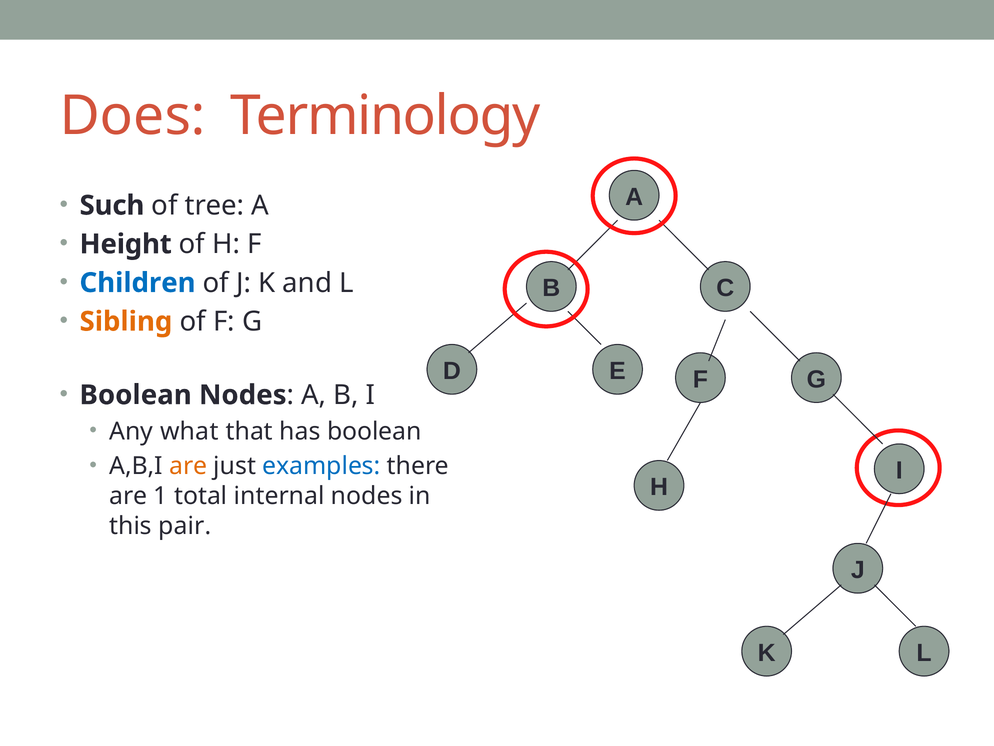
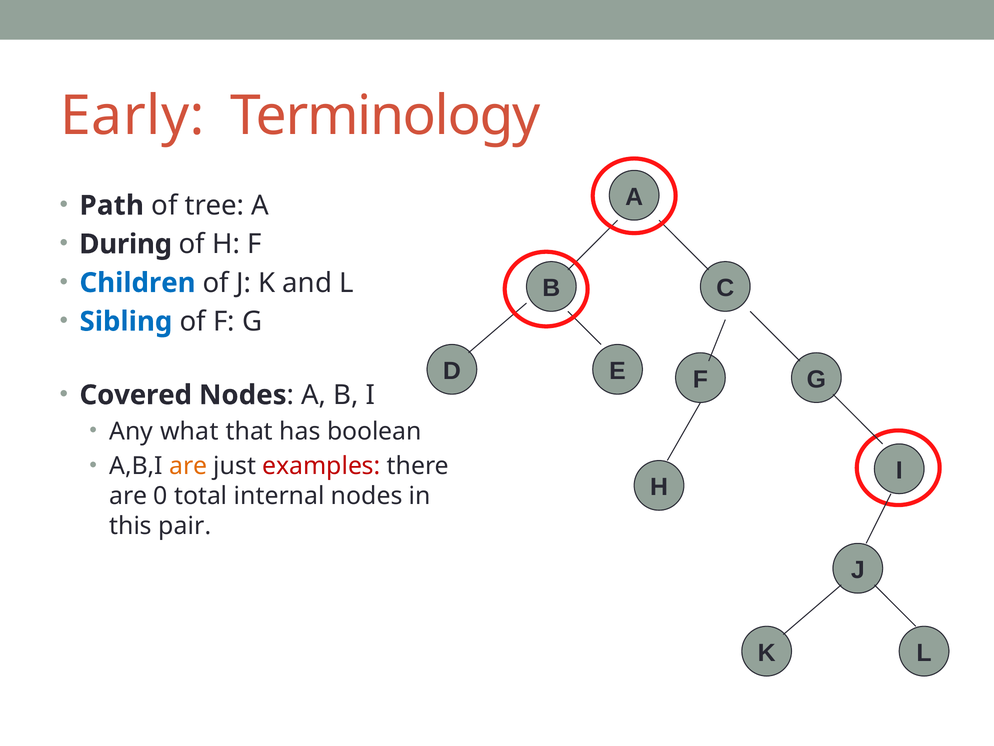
Does: Does -> Early
Such: Such -> Path
Height: Height -> During
Sibling colour: orange -> blue
Boolean at (136, 395): Boolean -> Covered
examples colour: blue -> red
1: 1 -> 0
